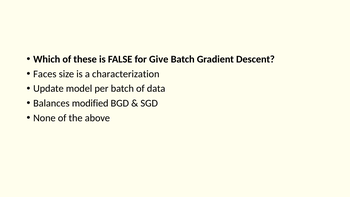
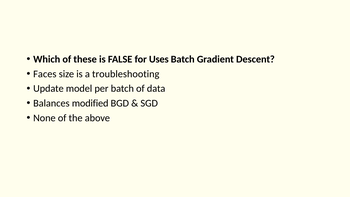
Give: Give -> Uses
characterization: characterization -> troubleshooting
